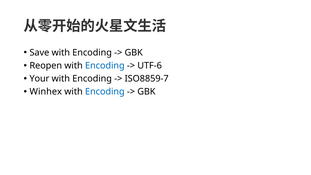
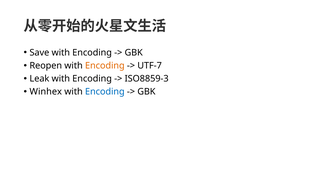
Encoding at (105, 66) colour: blue -> orange
UTF-6: UTF-6 -> UTF-7
Your: Your -> Leak
ISO8859-7: ISO8859-7 -> ISO8859-3
